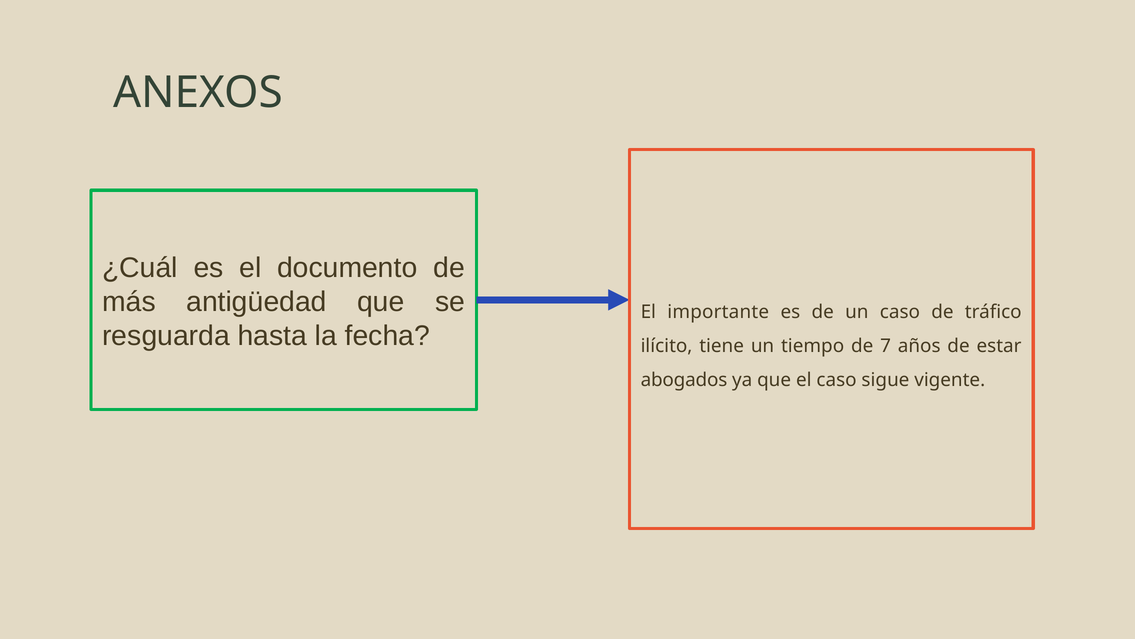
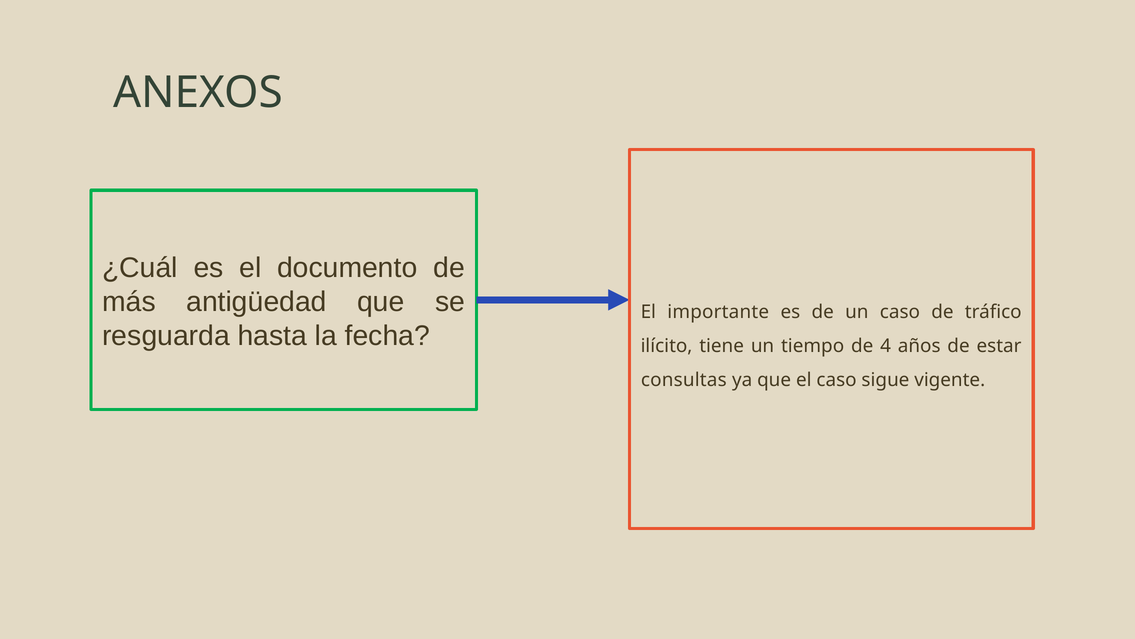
7: 7 -> 4
abogados: abogados -> consultas
